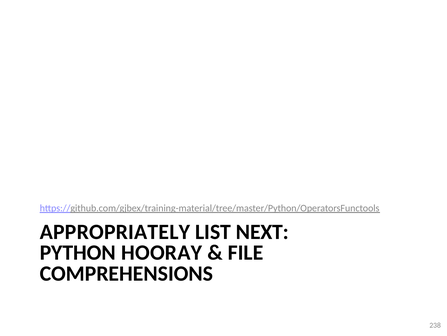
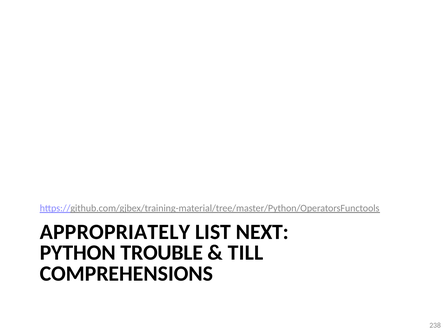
HOORAY: HOORAY -> TROUBLE
FILE: FILE -> TILL
